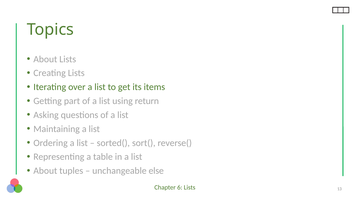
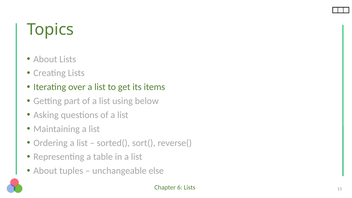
return: return -> below
